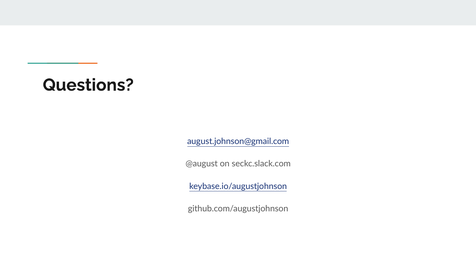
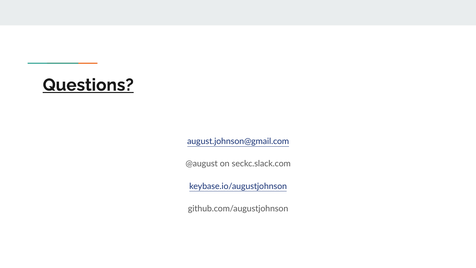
Questions underline: none -> present
